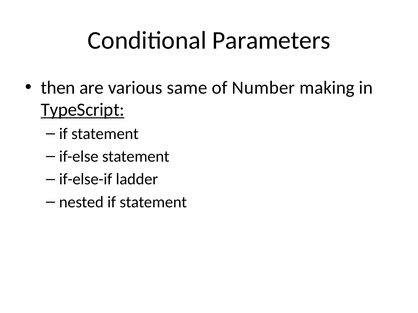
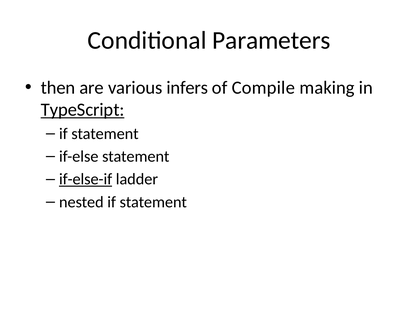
same: same -> infers
Number: Number -> Compile
if-else-if underline: none -> present
